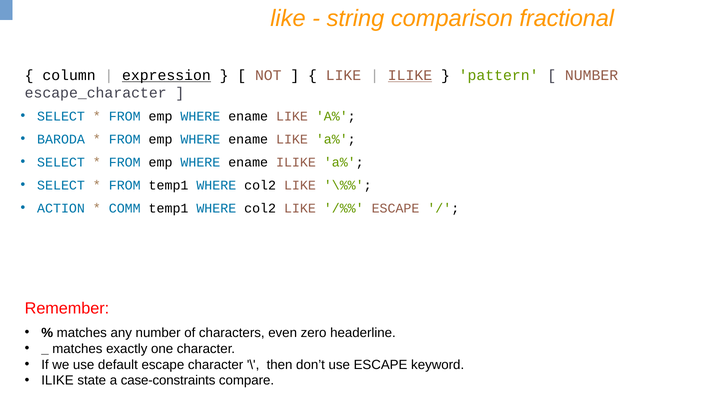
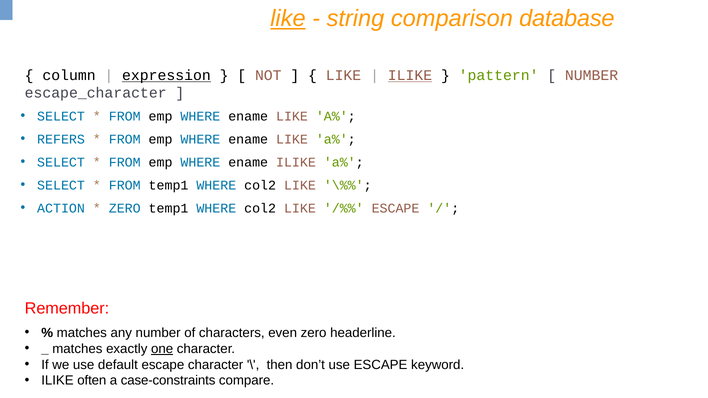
like at (288, 18) underline: none -> present
fractional: fractional -> database
BARODA: BARODA -> REFERS
COMM at (125, 208): COMM -> ZERO
one underline: none -> present
state: state -> often
